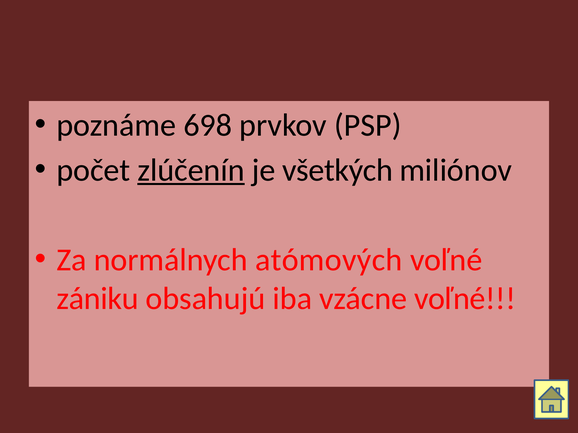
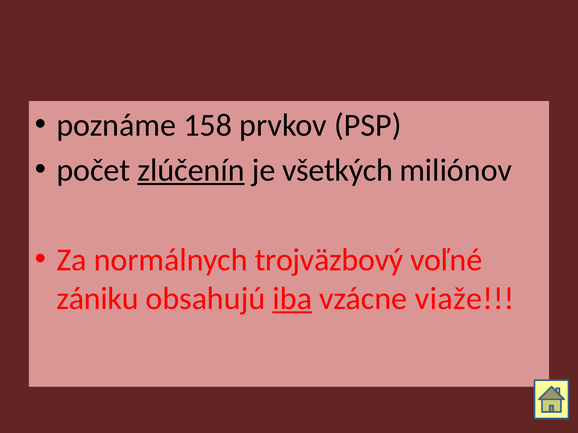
698: 698 -> 158
atómových: atómových -> trojväzbový
iba underline: none -> present
vzácne voľné: voľné -> viaže
